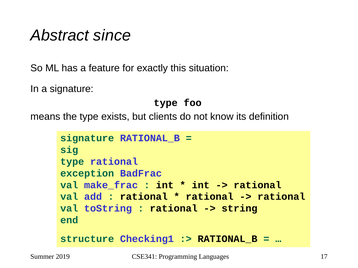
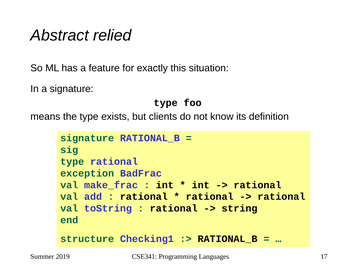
since: since -> relied
